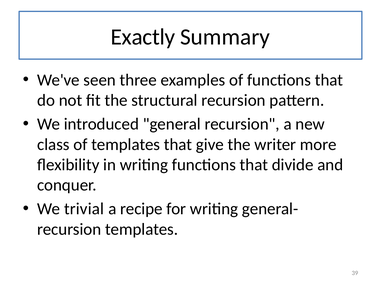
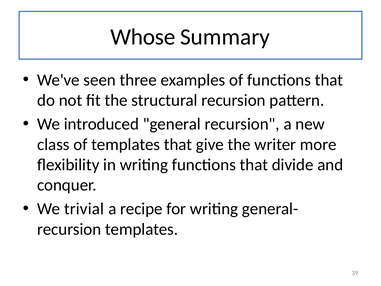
Exactly: Exactly -> Whose
